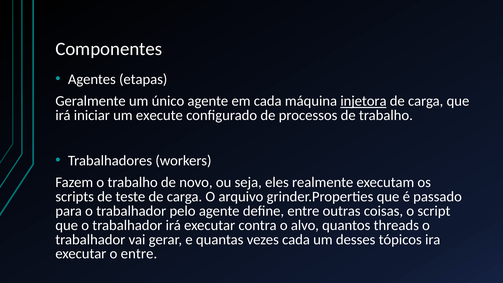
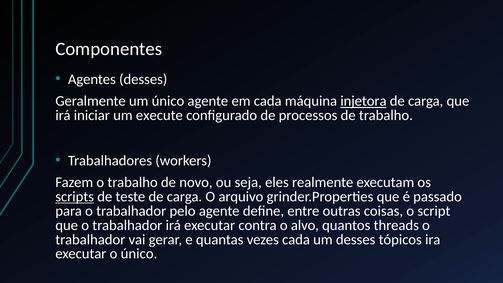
Agentes etapas: etapas -> desses
scripts underline: none -> present
o entre: entre -> único
